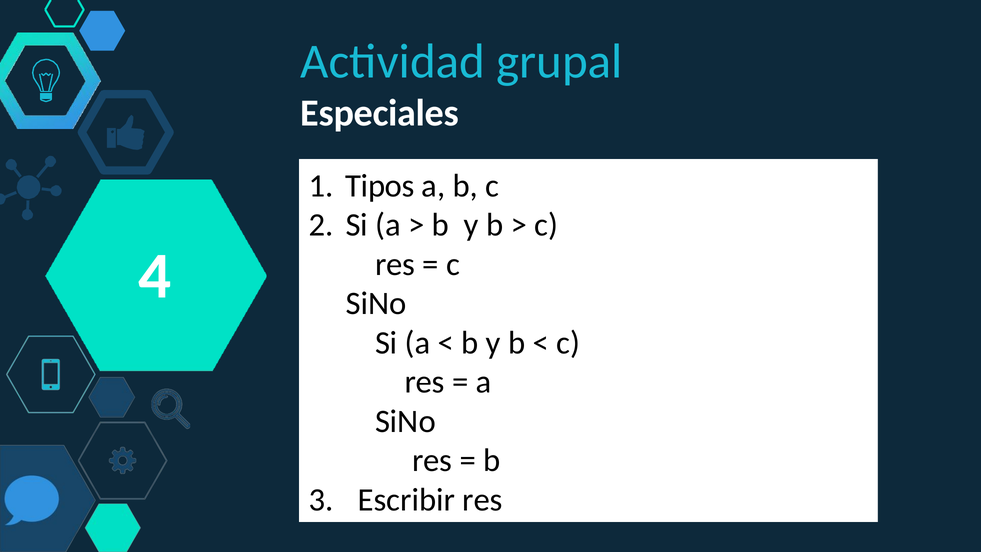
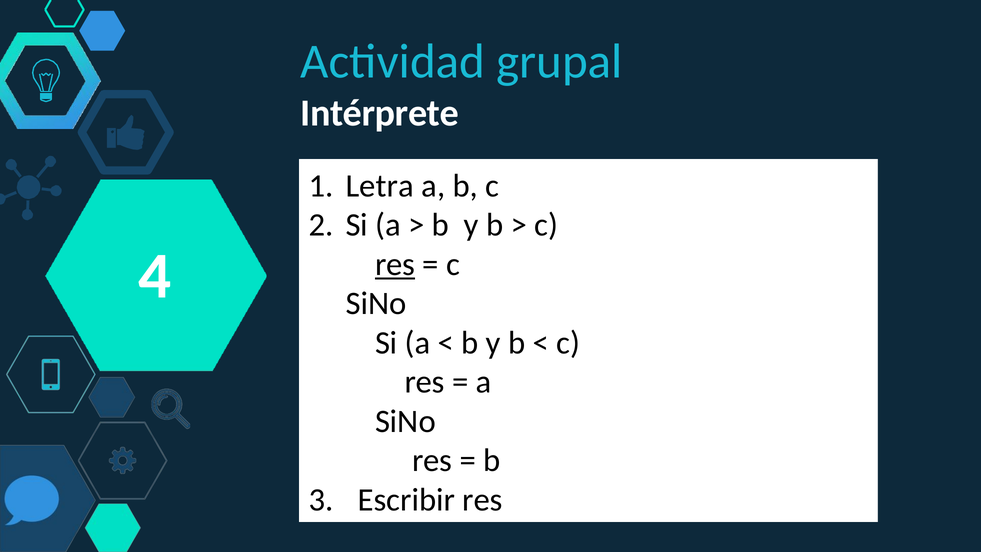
Especiales: Especiales -> Intérprete
Tipos: Tipos -> Letra
res at (395, 264) underline: none -> present
